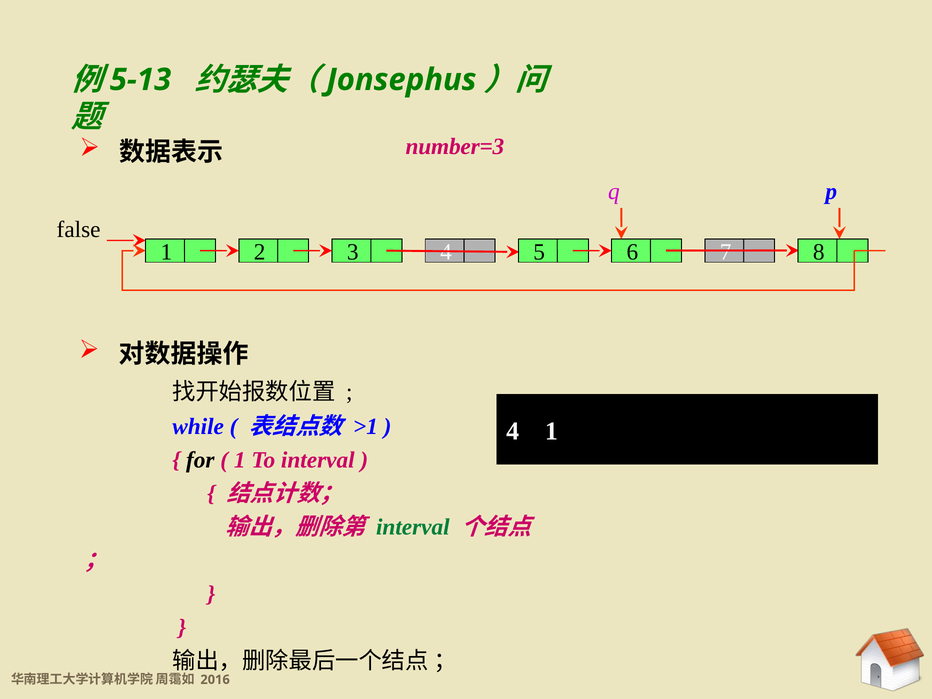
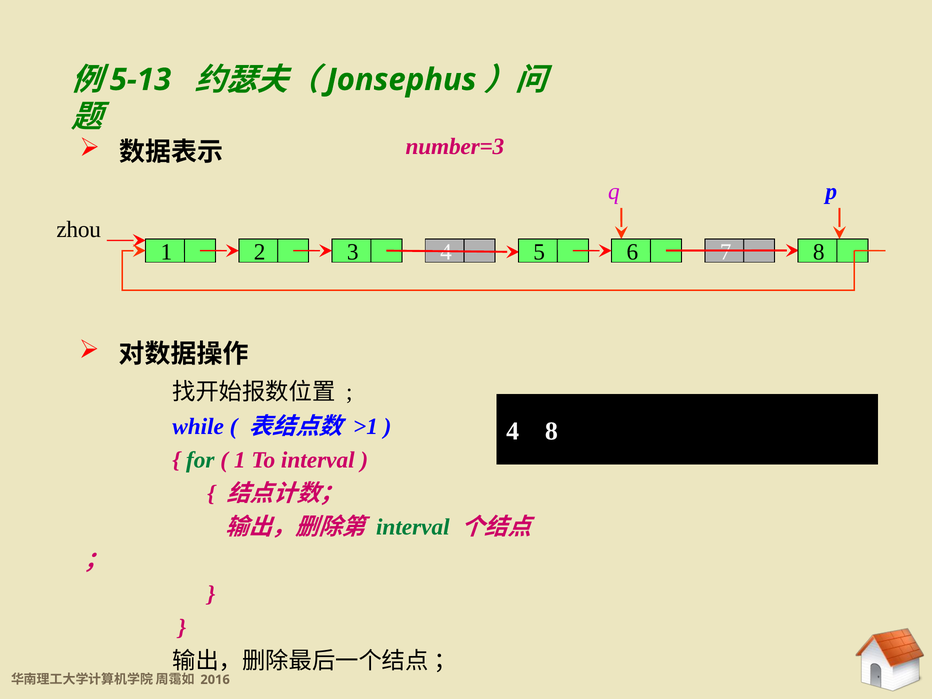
false: false -> zhou
4 1: 1 -> 8
for colour: black -> green
